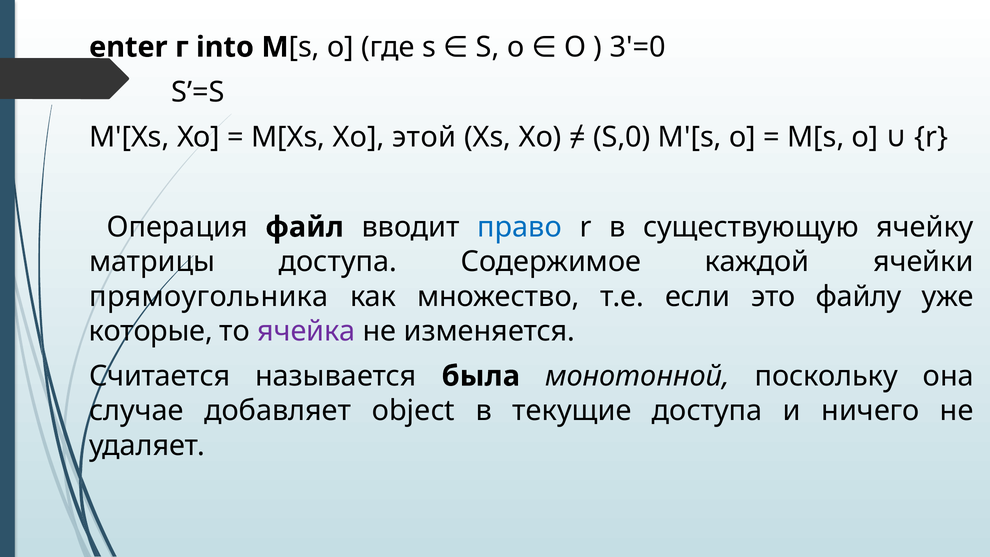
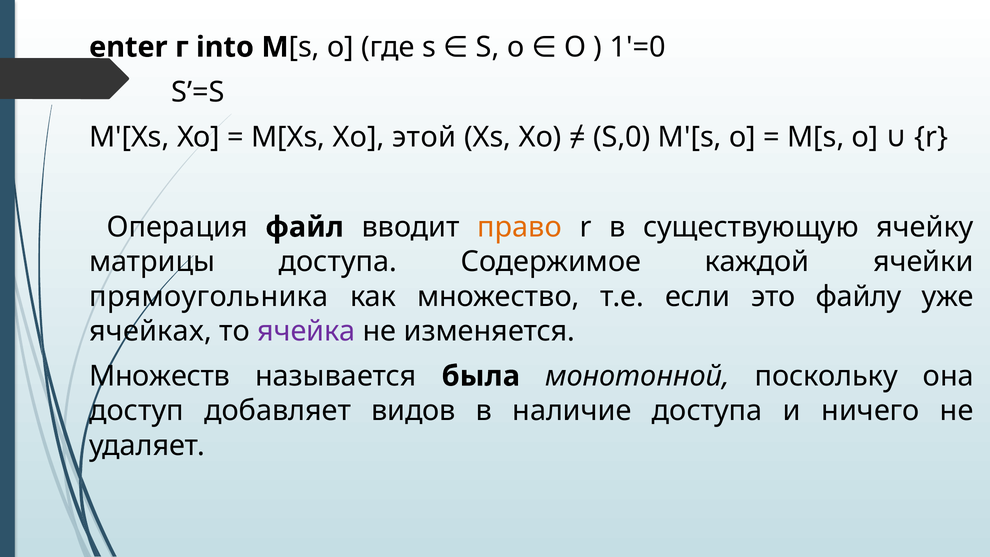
3'=0: 3'=0 -> 1'=0
право colour: blue -> orange
которые: которые -> ячейках
Считается: Считается -> Множеств
случае: случае -> доступ
object: object -> видов
текущие: текущие -> наличие
